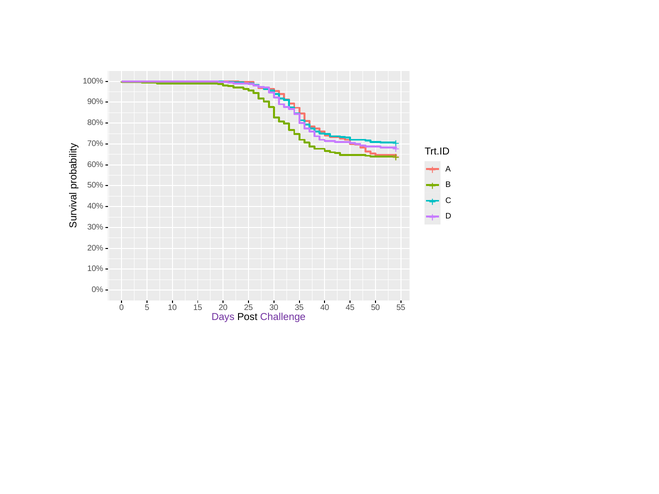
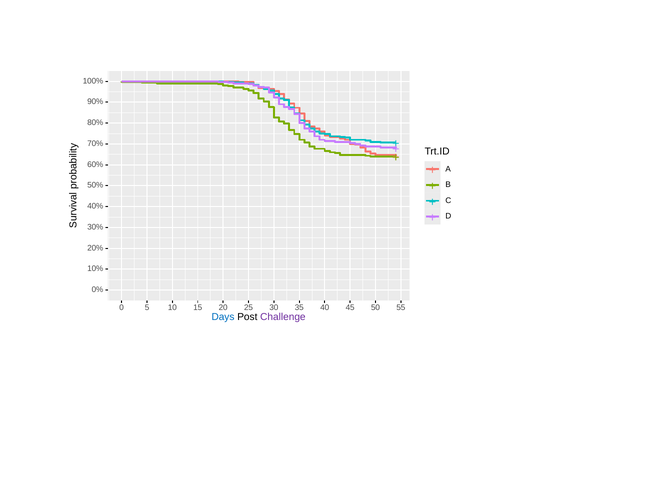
Days colour: purple -> blue
